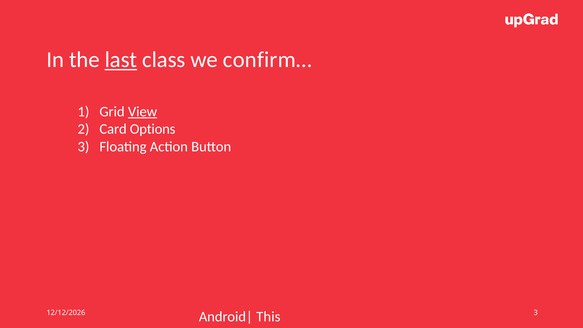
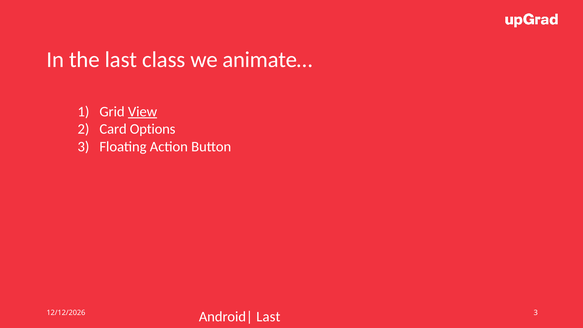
last at (121, 60) underline: present -> none
confirm…: confirm… -> animate…
This at (268, 317): This -> Last
